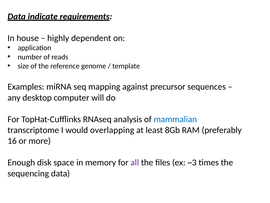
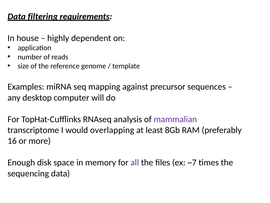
indicate: indicate -> filtering
mammalian colour: blue -> purple
~3: ~3 -> ~7
